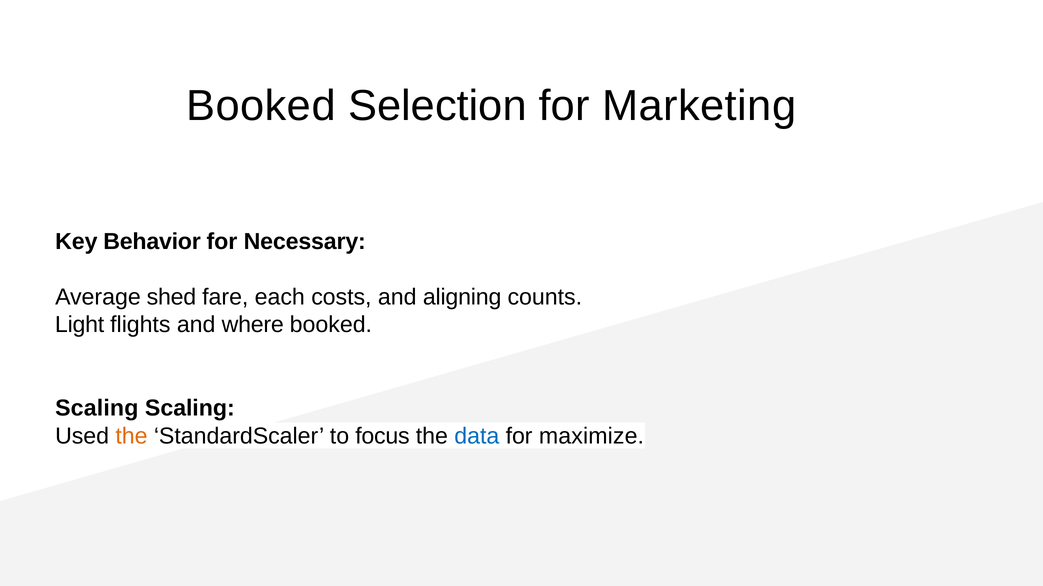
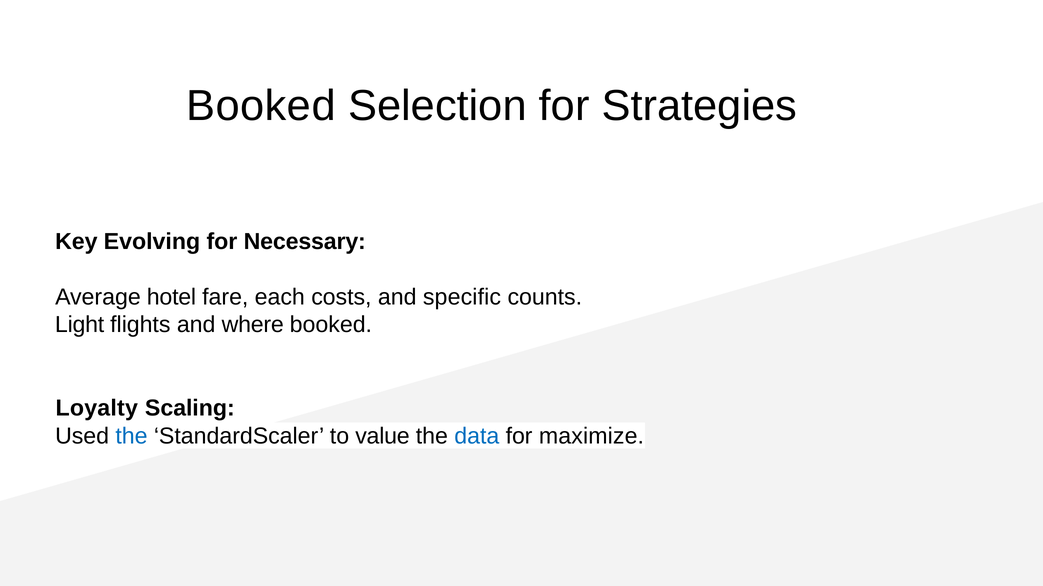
Marketing: Marketing -> Strategies
Behavior: Behavior -> Evolving
shed: shed -> hotel
aligning: aligning -> specific
Scaling at (97, 409): Scaling -> Loyalty
the at (131, 436) colour: orange -> blue
focus: focus -> value
